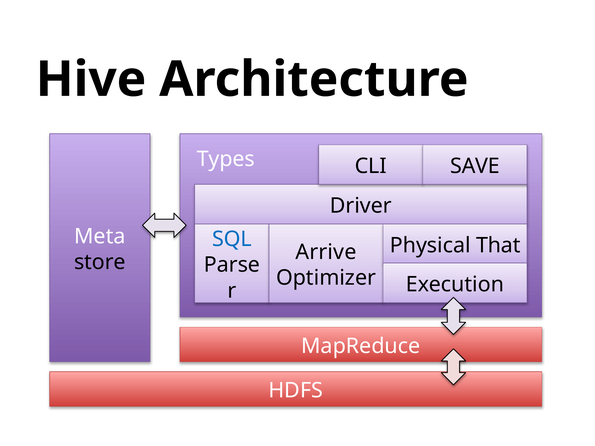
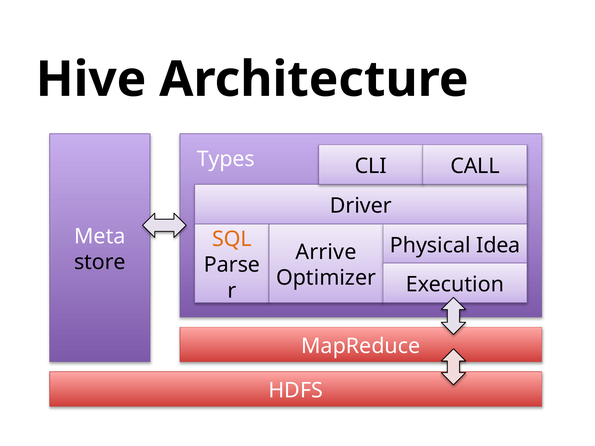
SAVE: SAVE -> CALL
SQL colour: blue -> orange
That: That -> Idea
